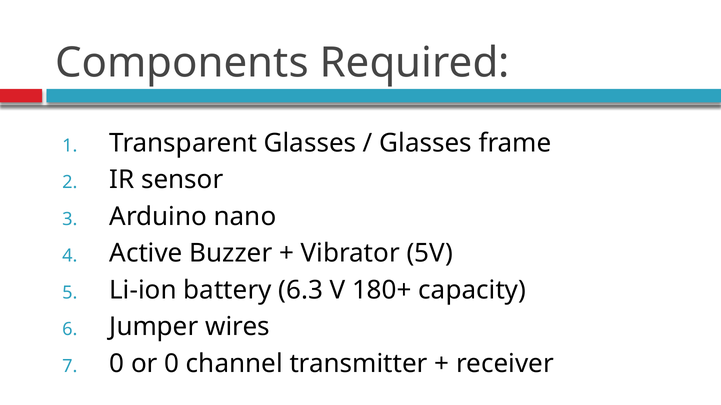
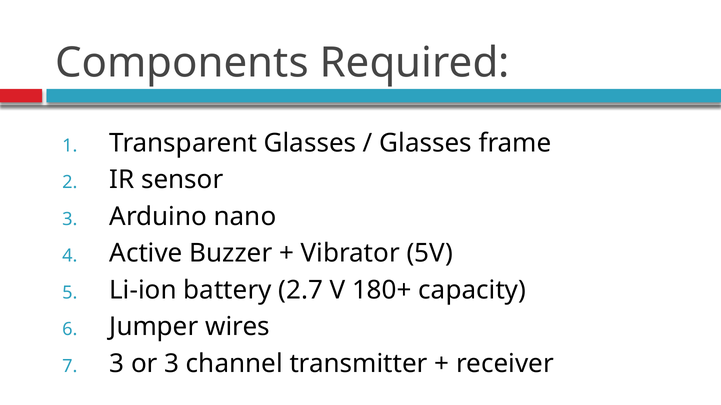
6.3: 6.3 -> 2.7
0 at (117, 364): 0 -> 3
or 0: 0 -> 3
